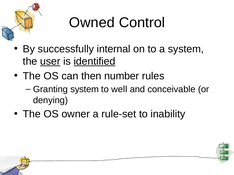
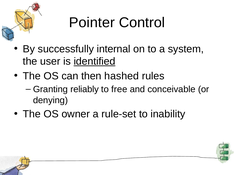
Owned: Owned -> Pointer
user underline: present -> none
number: number -> hashed
Granting system: system -> reliably
well: well -> free
